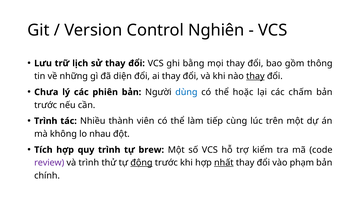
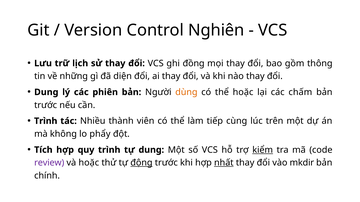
bằng: bằng -> đồng
thay at (255, 76) underline: present -> none
Chưa at (46, 92): Chưa -> Dung
dùng colour: blue -> orange
nhau: nhau -> phẩy
tự brew: brew -> dung
kiểm underline: none -> present
và trình: trình -> hoặc
phạm: phạm -> mkdir
